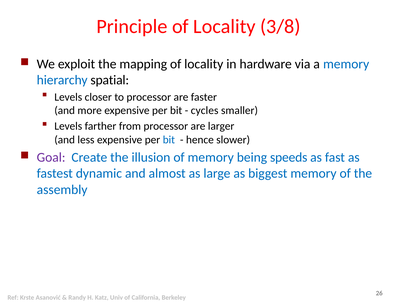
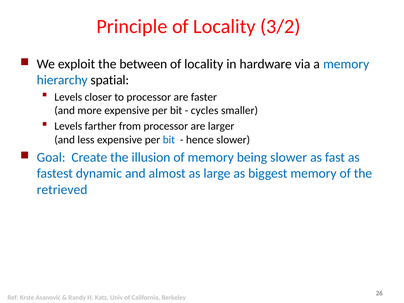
3/8: 3/8 -> 3/2
mapping: mapping -> between
Goal colour: purple -> blue
being speeds: speeds -> slower
assembly: assembly -> retrieved
